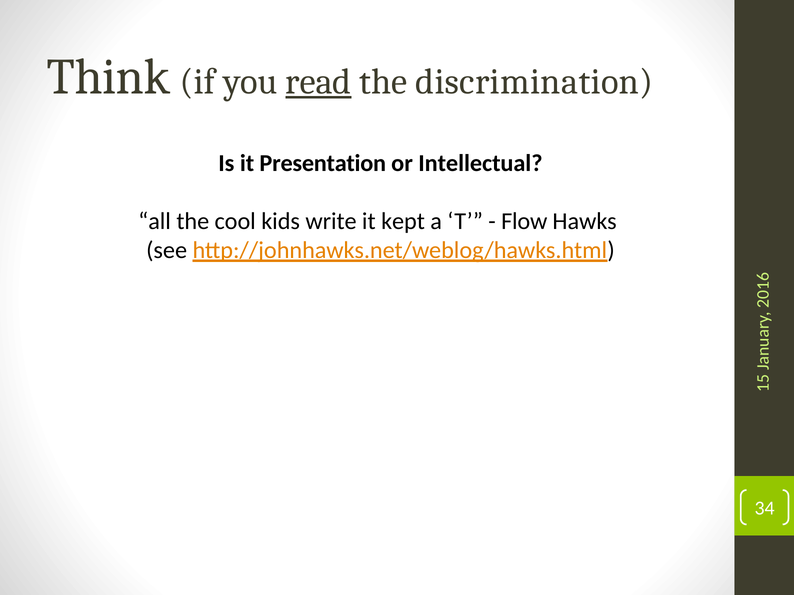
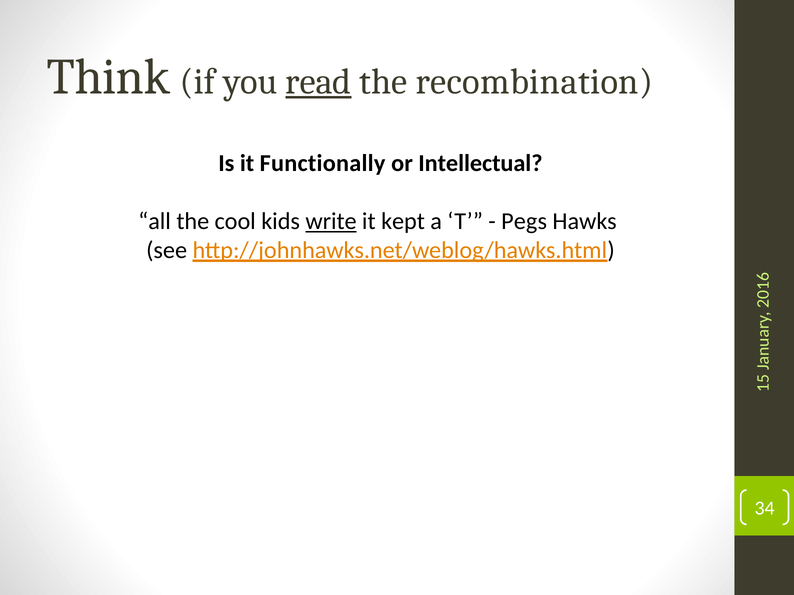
discrimination: discrimination -> recombination
Presentation: Presentation -> Functionally
write underline: none -> present
Flow: Flow -> Pegs
